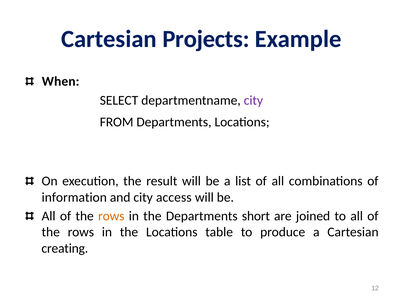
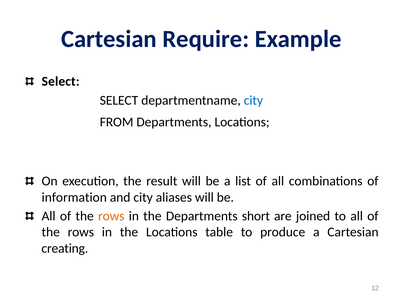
Projects: Projects -> Require
When at (61, 82): When -> Select
city at (253, 100) colour: purple -> blue
access: access -> aliases
